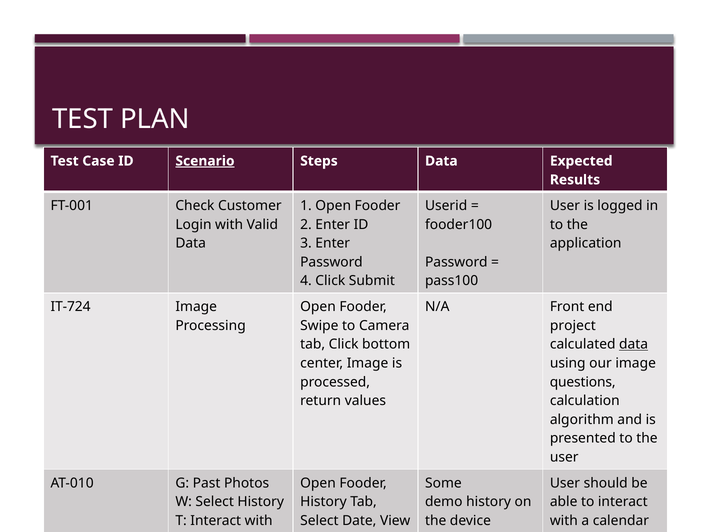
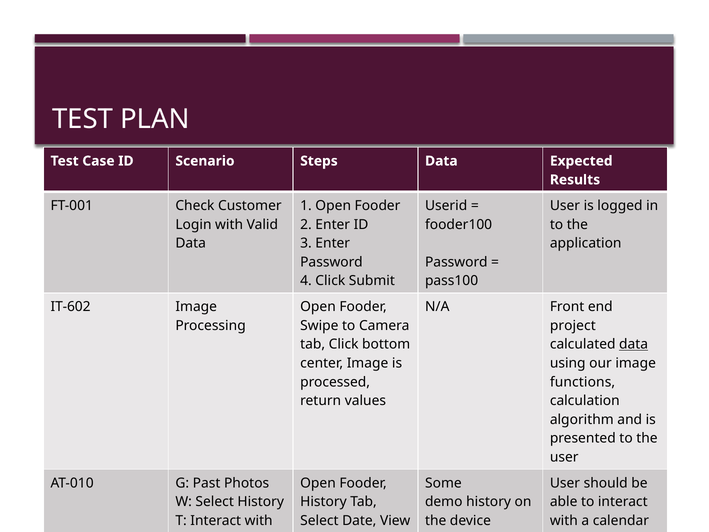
Scenario underline: present -> none
IT-724: IT-724 -> IT-602
questions: questions -> functions
